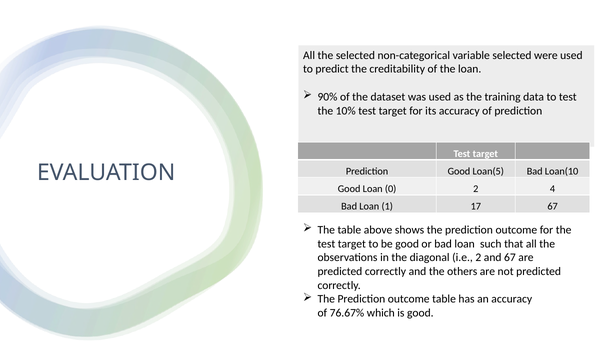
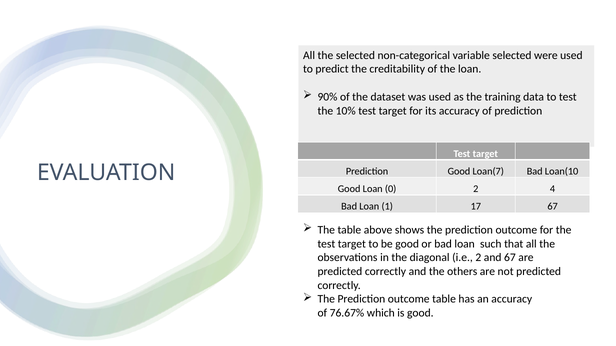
Loan(5: Loan(5 -> Loan(7
